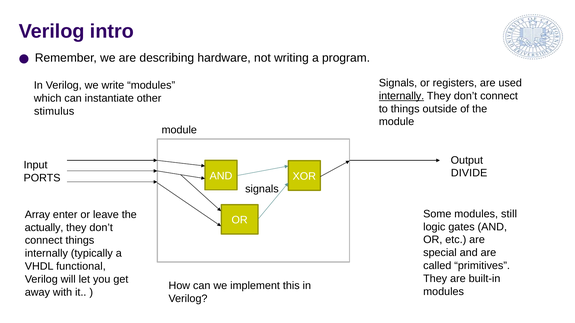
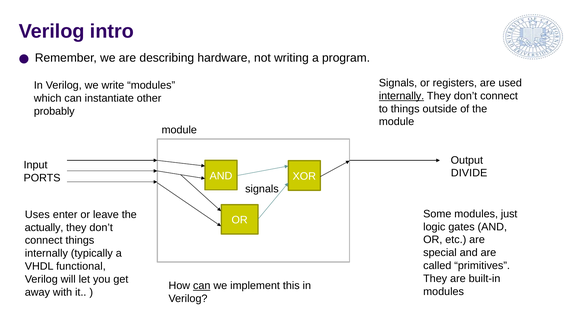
stimulus: stimulus -> probably
still: still -> just
Array: Array -> Uses
can at (202, 286) underline: none -> present
